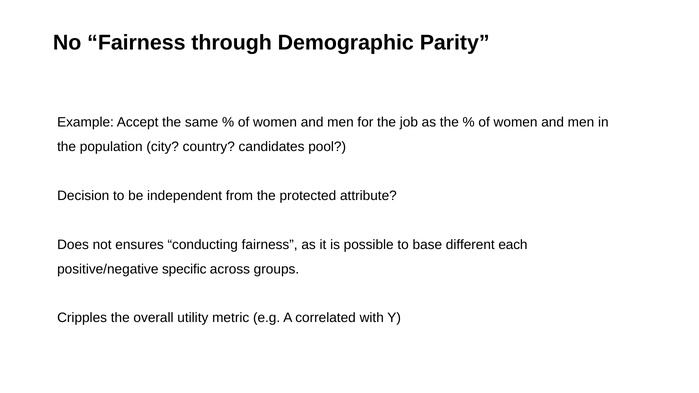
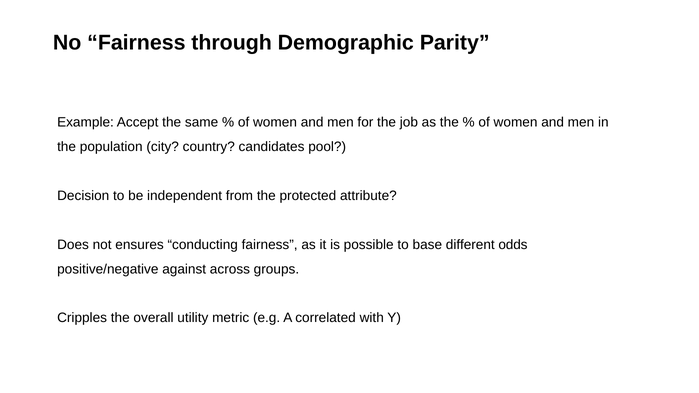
each: each -> odds
specific: specific -> against
